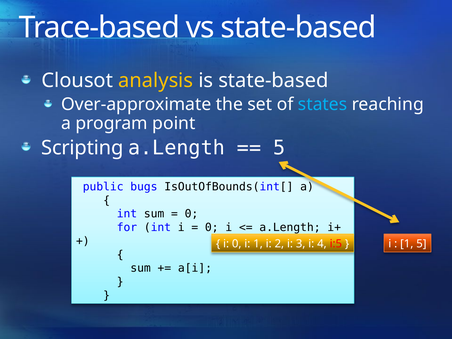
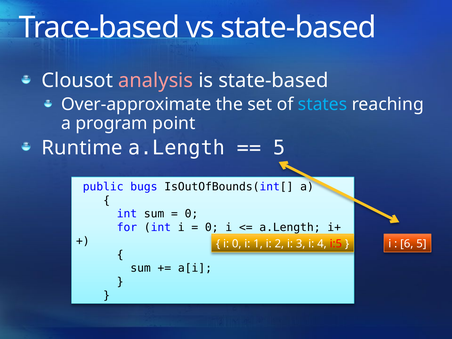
analysis colour: yellow -> pink
Scripting: Scripting -> Runtime
1 at (407, 244): 1 -> 6
